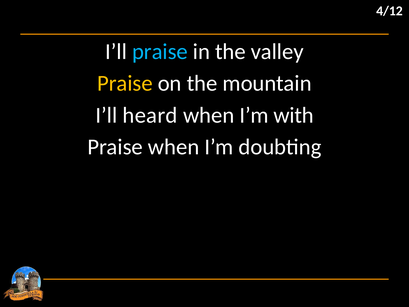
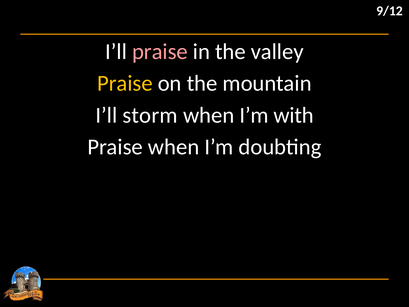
4/12: 4/12 -> 9/12
praise at (160, 51) colour: light blue -> pink
heard: heard -> storm
